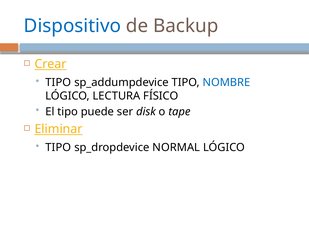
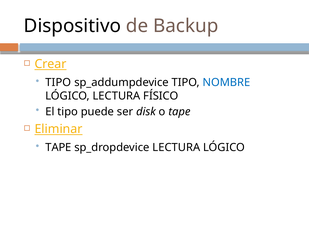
Dispositivo colour: blue -> black
TIPO at (58, 147): TIPO -> TAPE
sp_dropdevice NORMAL: NORMAL -> LECTURA
